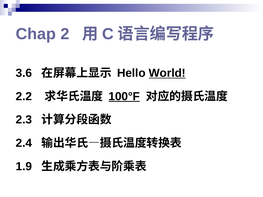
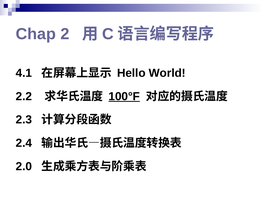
3.6: 3.6 -> 4.1
World underline: present -> none
1.9: 1.9 -> 2.0
